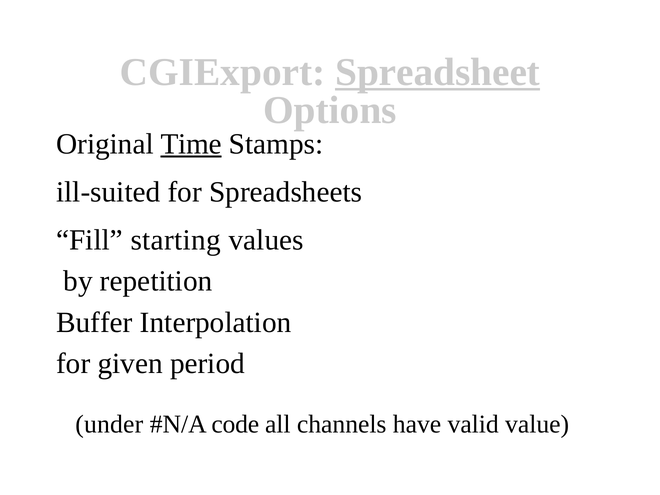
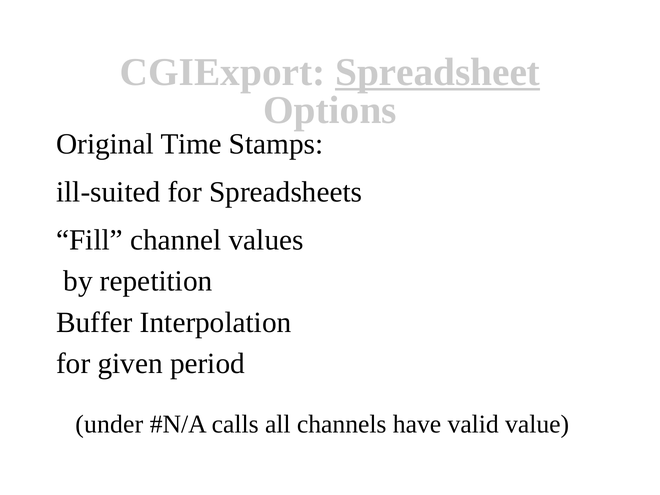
Time underline: present -> none
starting: starting -> channel
code: code -> calls
